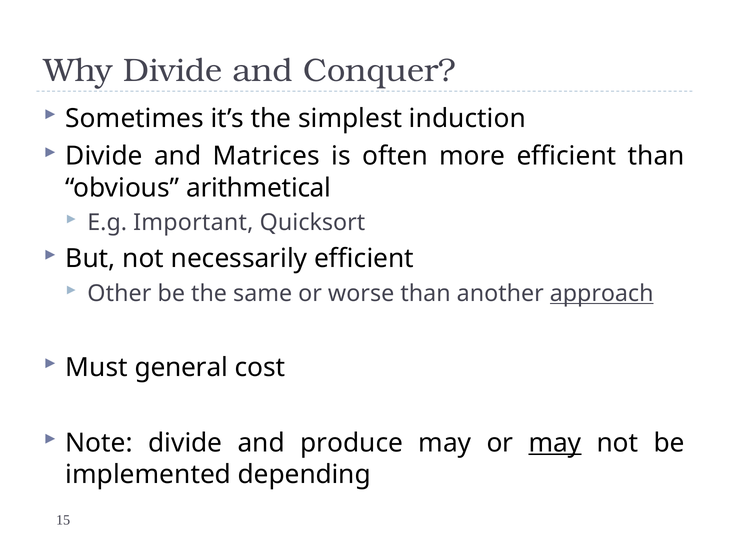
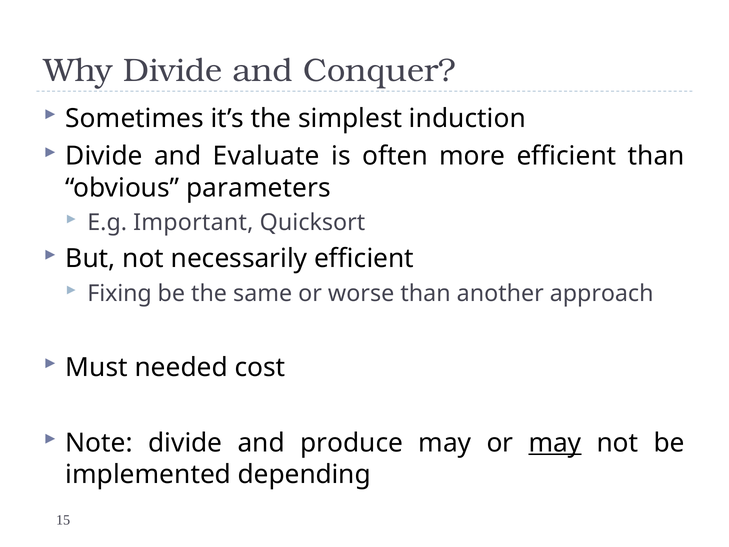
Matrices: Matrices -> Evaluate
arithmetical: arithmetical -> parameters
Other: Other -> Fixing
approach underline: present -> none
general: general -> needed
